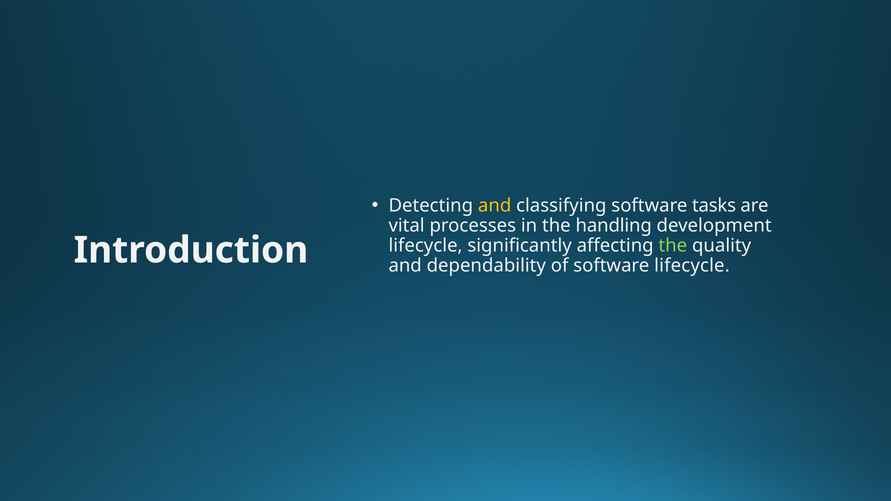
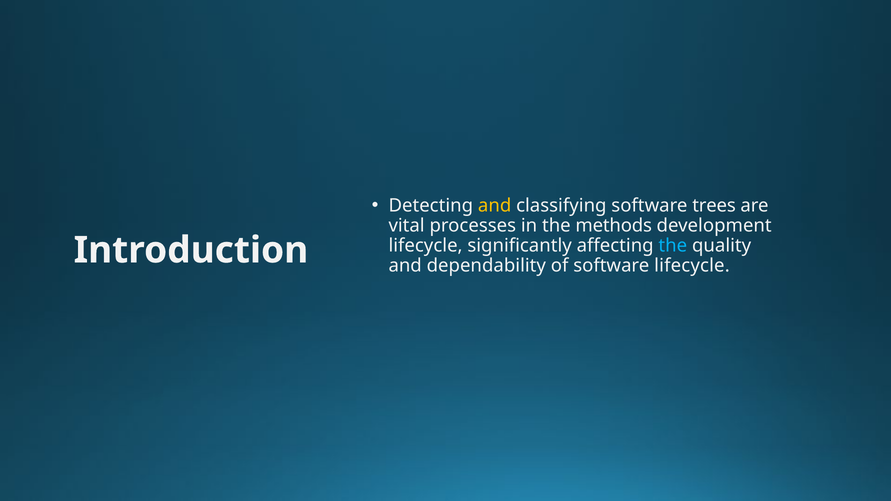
tasks: tasks -> trees
handling: handling -> methods
the at (673, 246) colour: light green -> light blue
